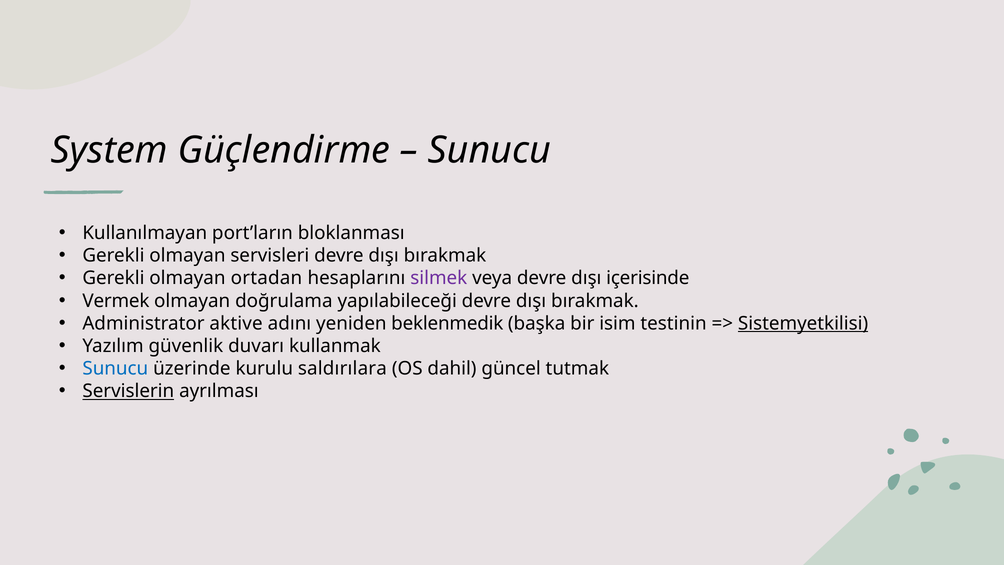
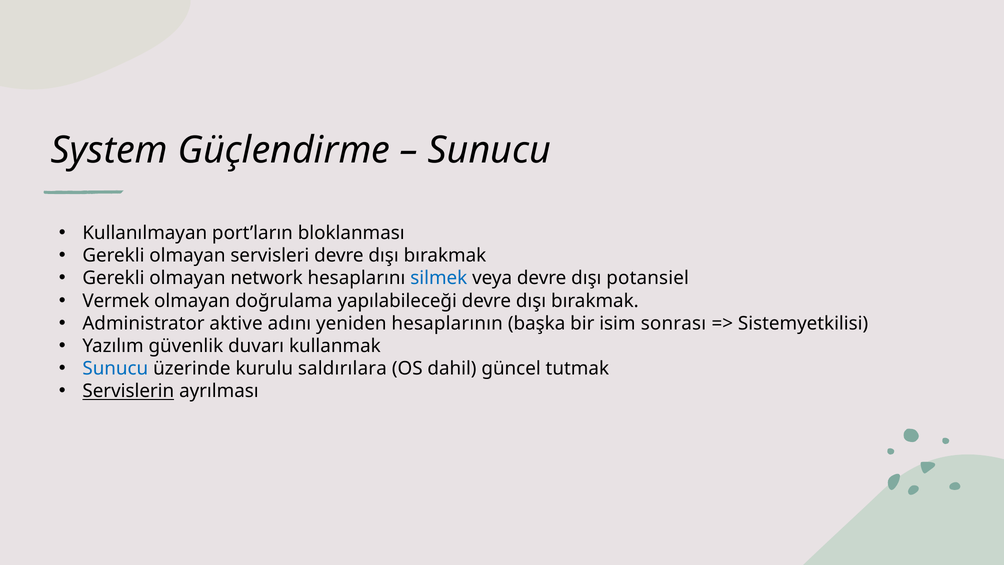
ortadan: ortadan -> network
silmek colour: purple -> blue
içerisinde: içerisinde -> potansiel
beklenmedik: beklenmedik -> hesaplarının
testinin: testinin -> sonrası
Sistemyetkilisi underline: present -> none
